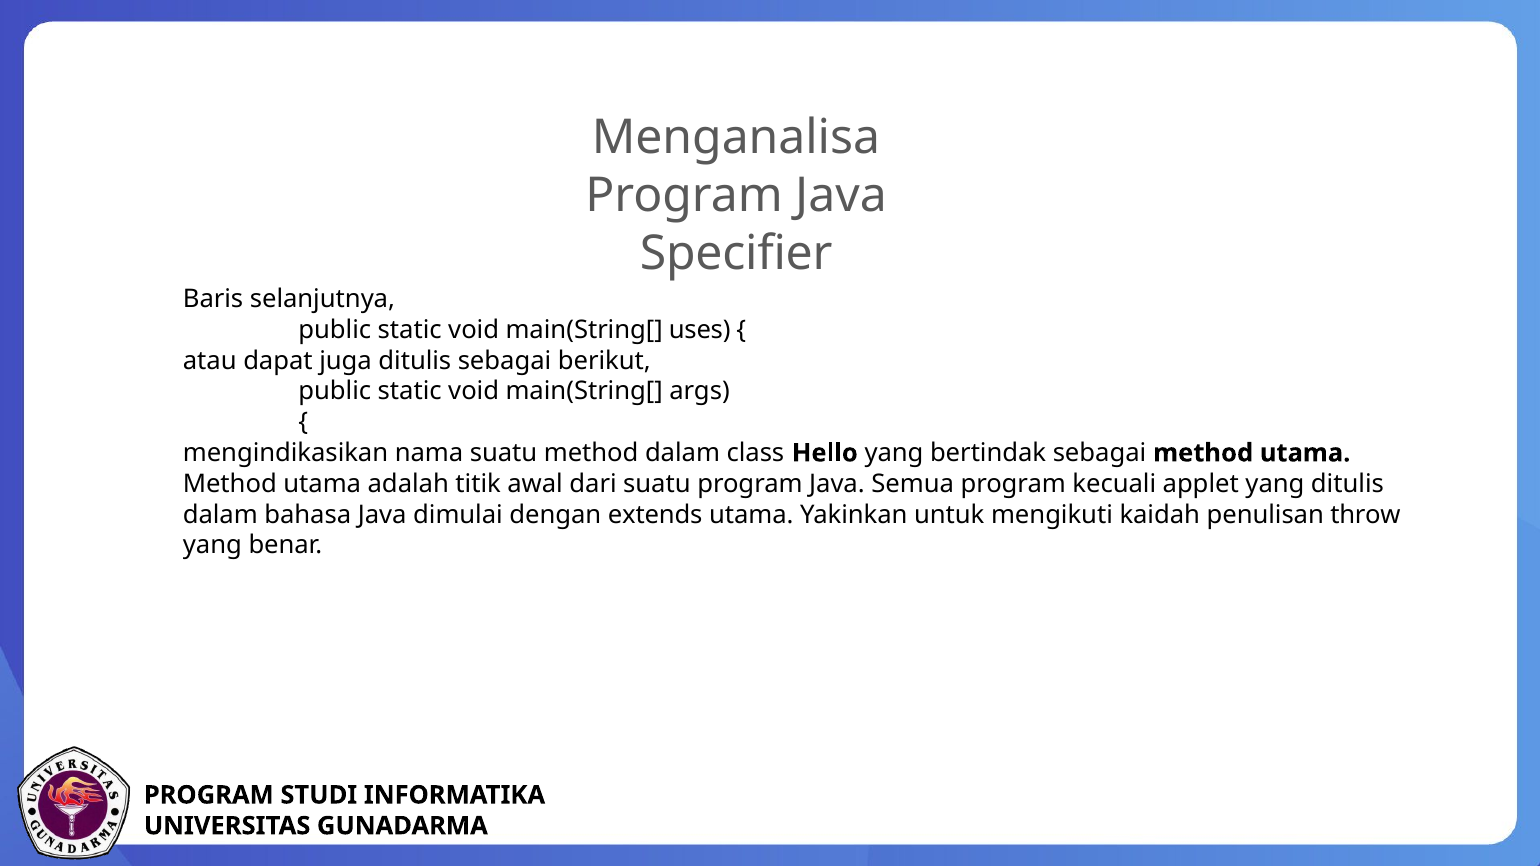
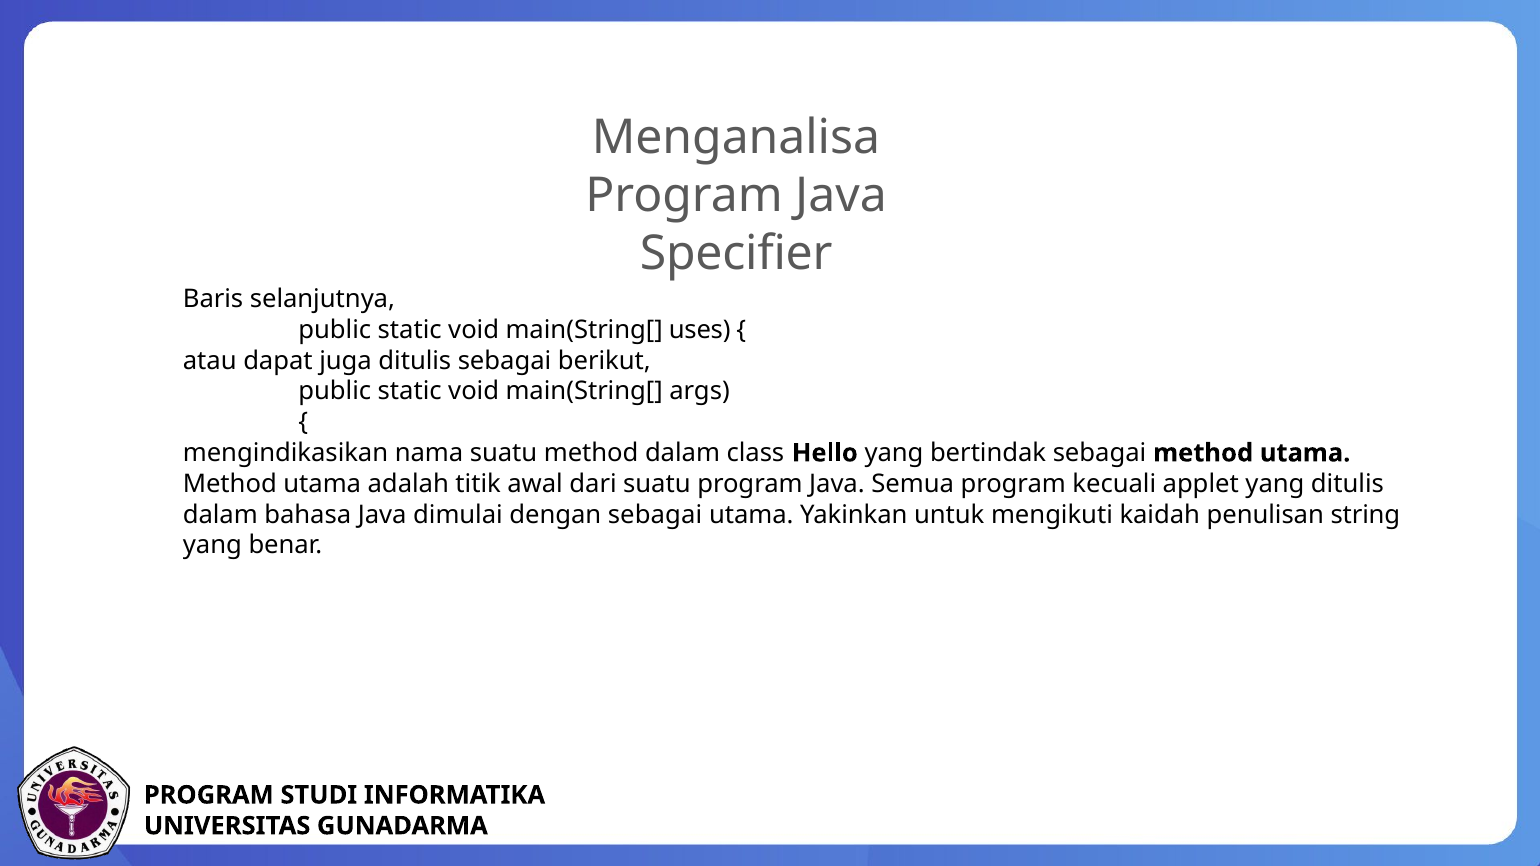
dengan extends: extends -> sebagai
throw: throw -> string
